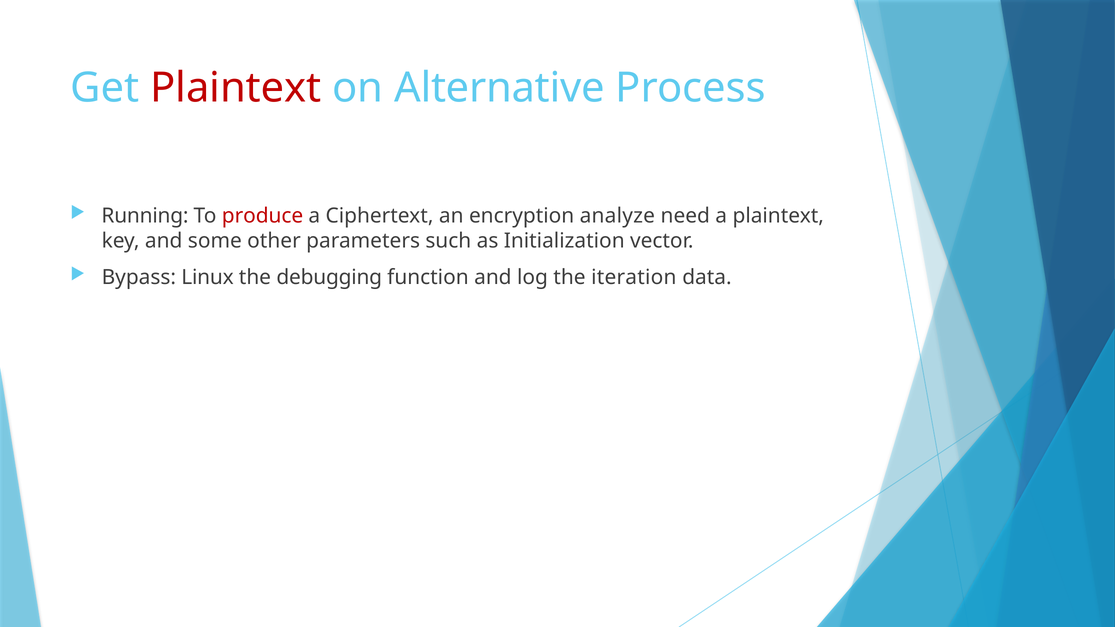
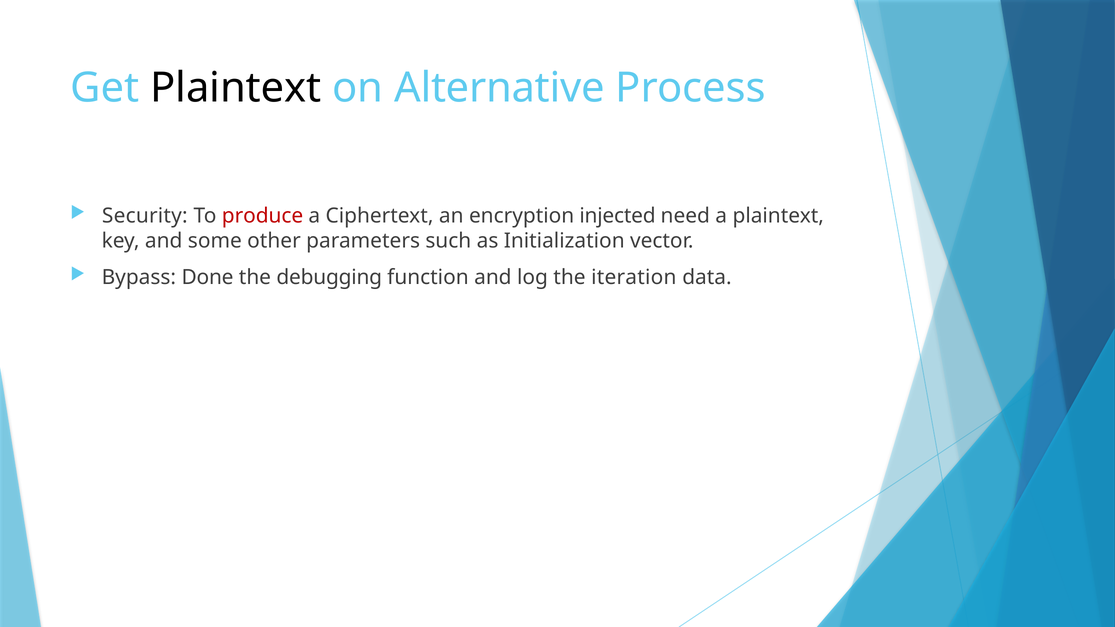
Plaintext at (236, 88) colour: red -> black
Running: Running -> Security
analyze: analyze -> injected
Linux: Linux -> Done
